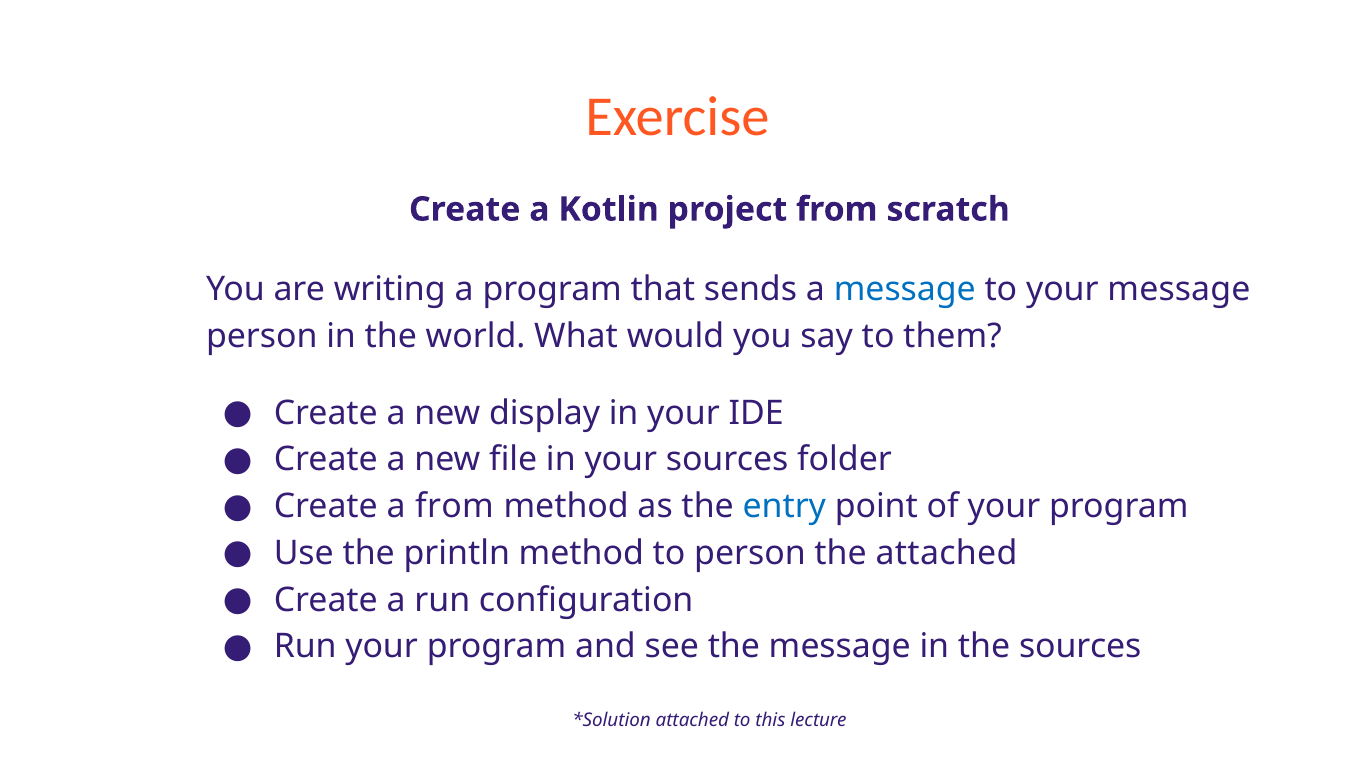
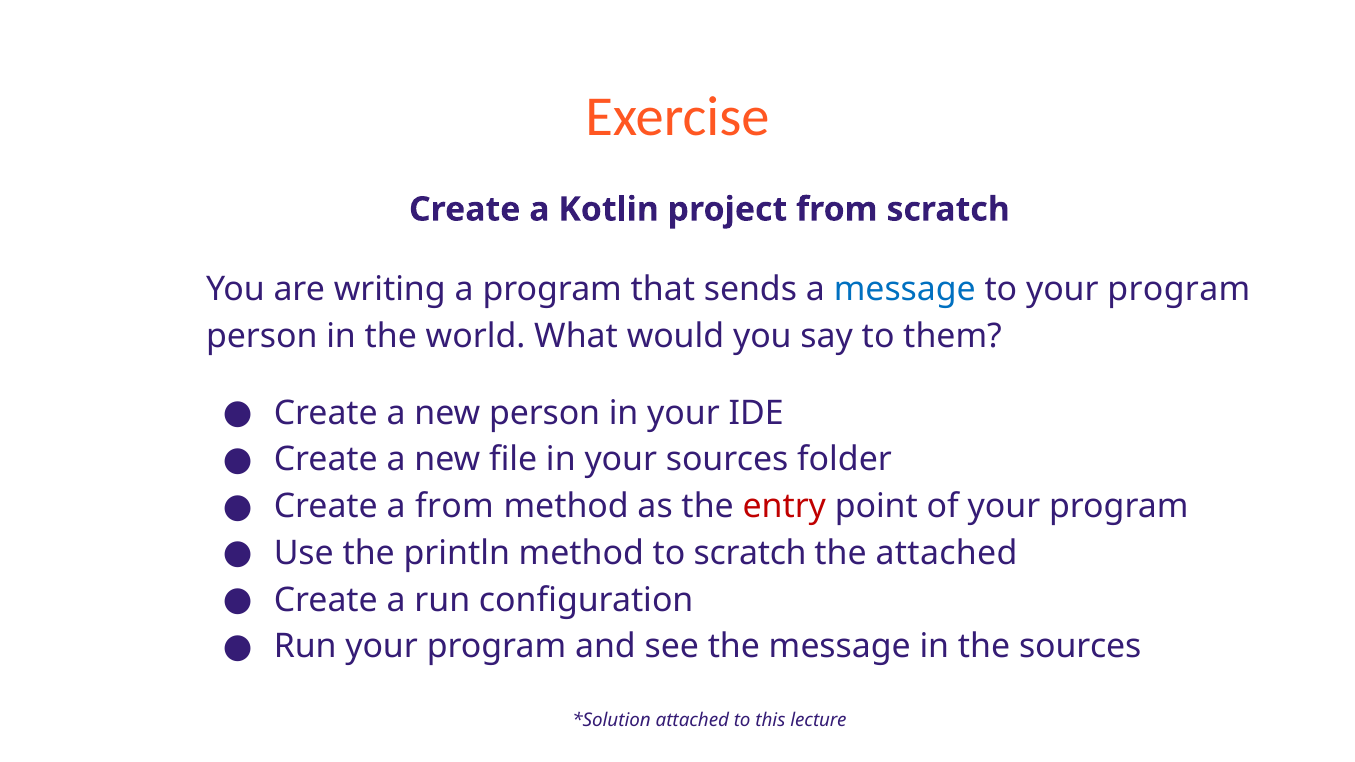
to your message: message -> program
new display: display -> person
entry colour: blue -> red
to person: person -> scratch
